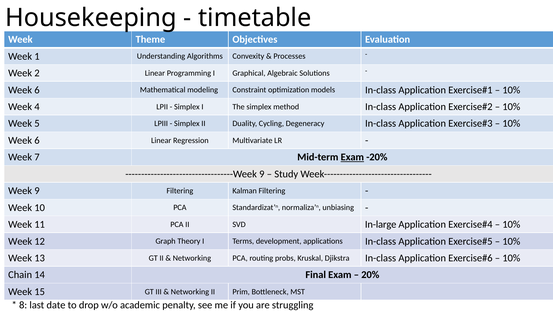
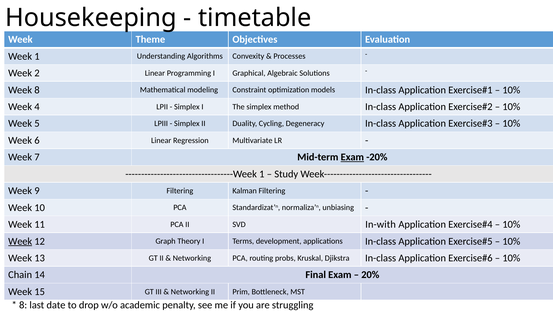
6 at (37, 90): 6 -> 8
----------------------------------Week 9: 9 -> 1
In-large: In-large -> In-with
Week at (20, 241) underline: none -> present
